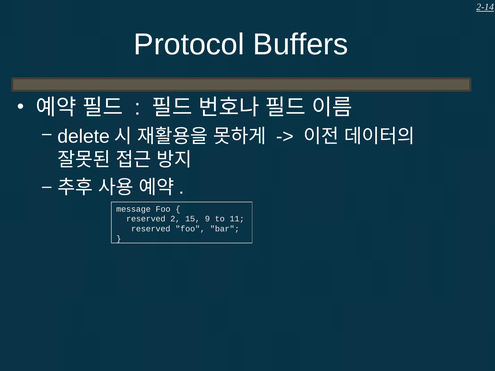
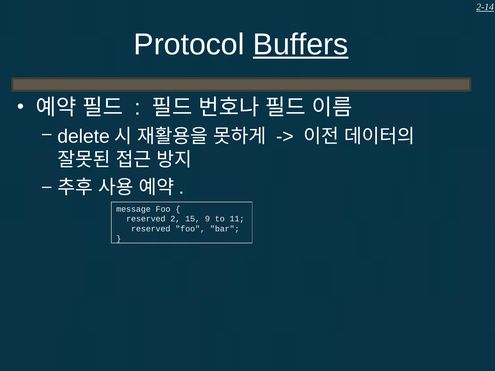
Buffers underline: none -> present
